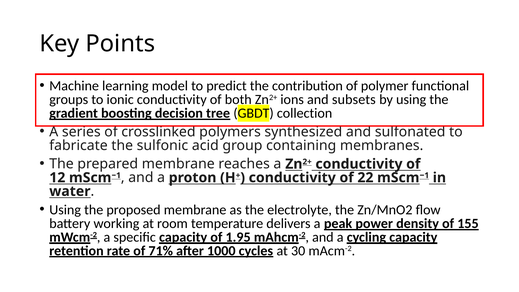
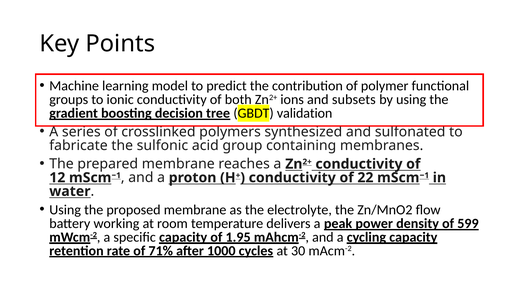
collection: collection -> validation
155: 155 -> 599
